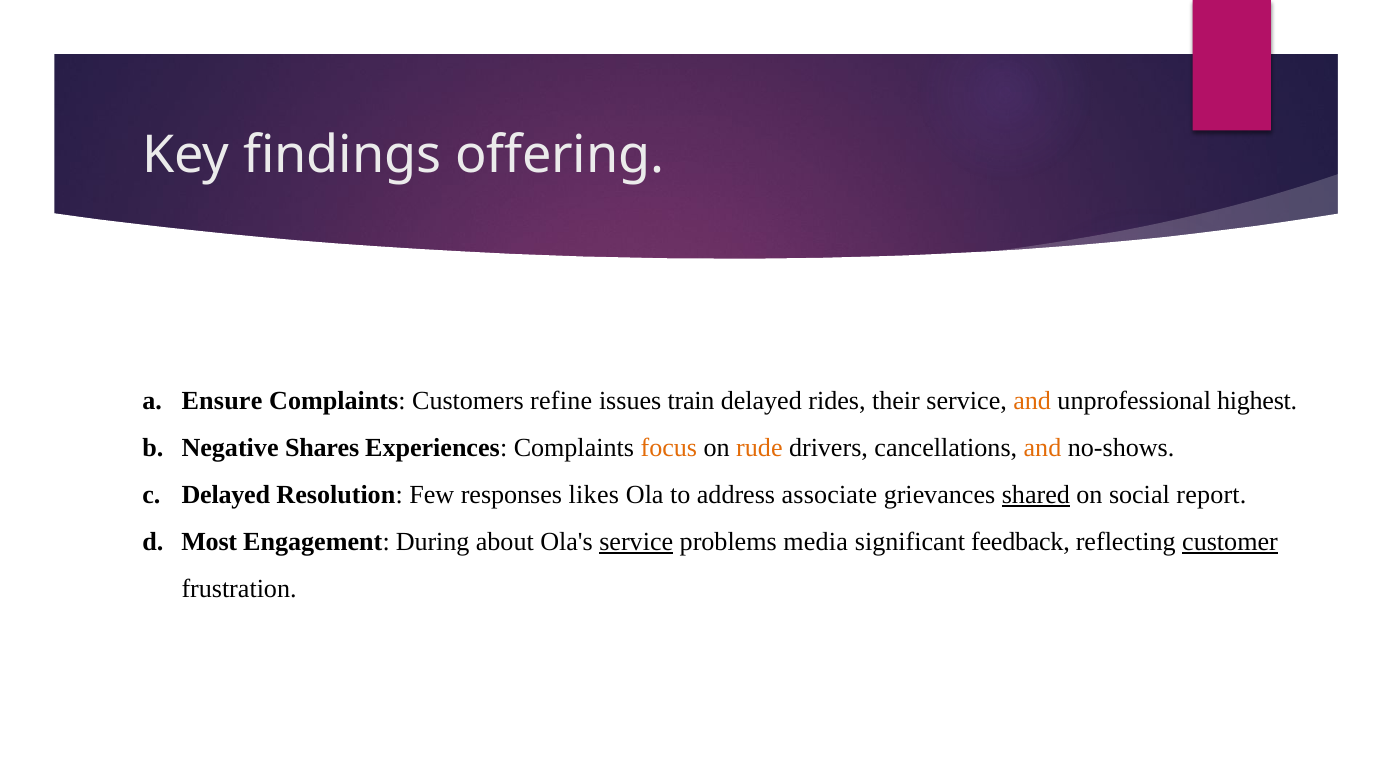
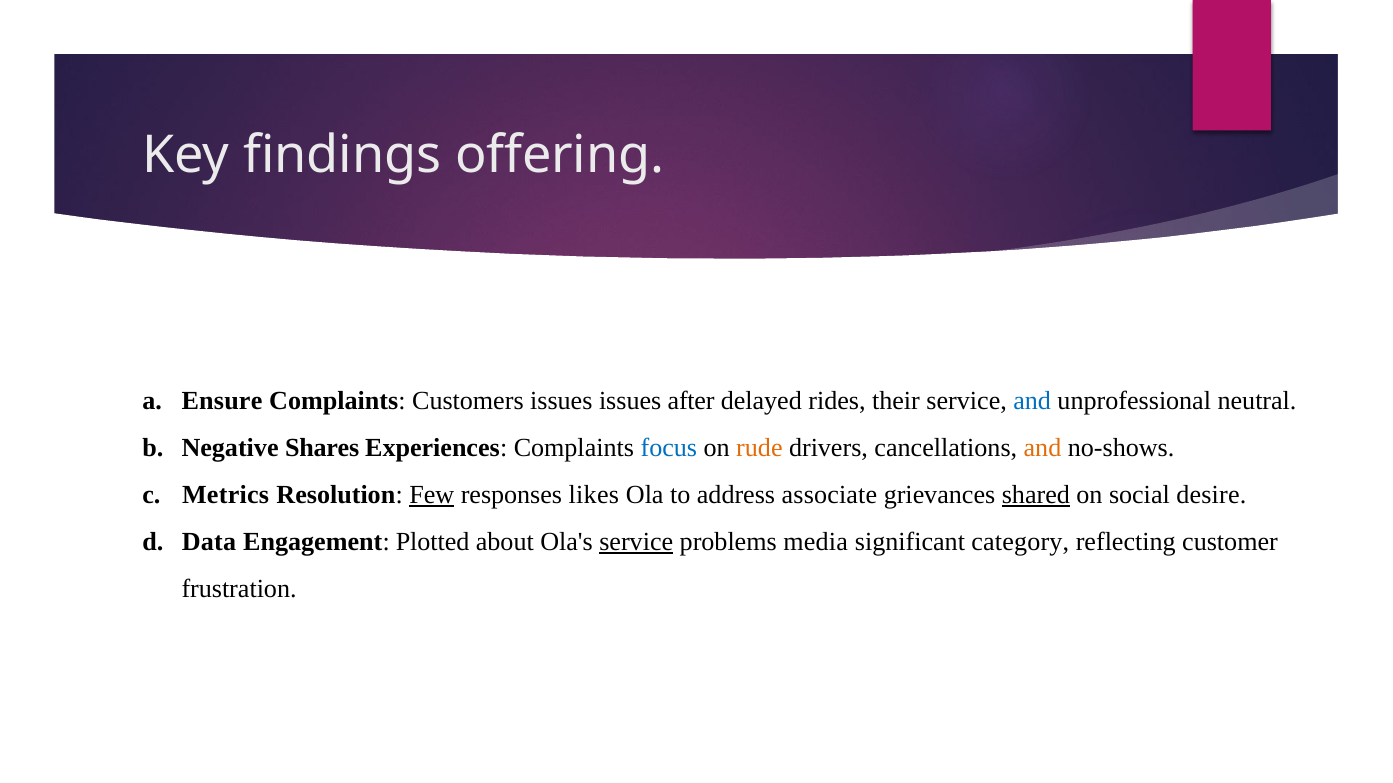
Customers refine: refine -> issues
train: train -> after
and at (1032, 401) colour: orange -> blue
highest: highest -> neutral
focus colour: orange -> blue
Delayed at (226, 495): Delayed -> Metrics
Few underline: none -> present
report: report -> desire
Most: Most -> Data
During: During -> Plotted
feedback: feedback -> category
customer underline: present -> none
